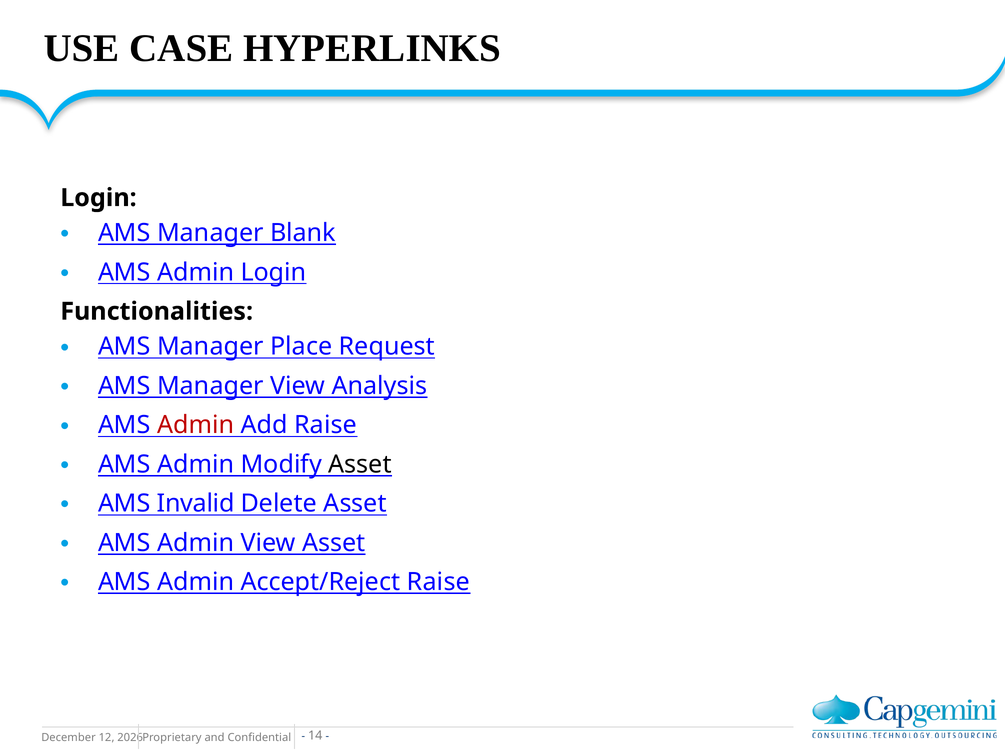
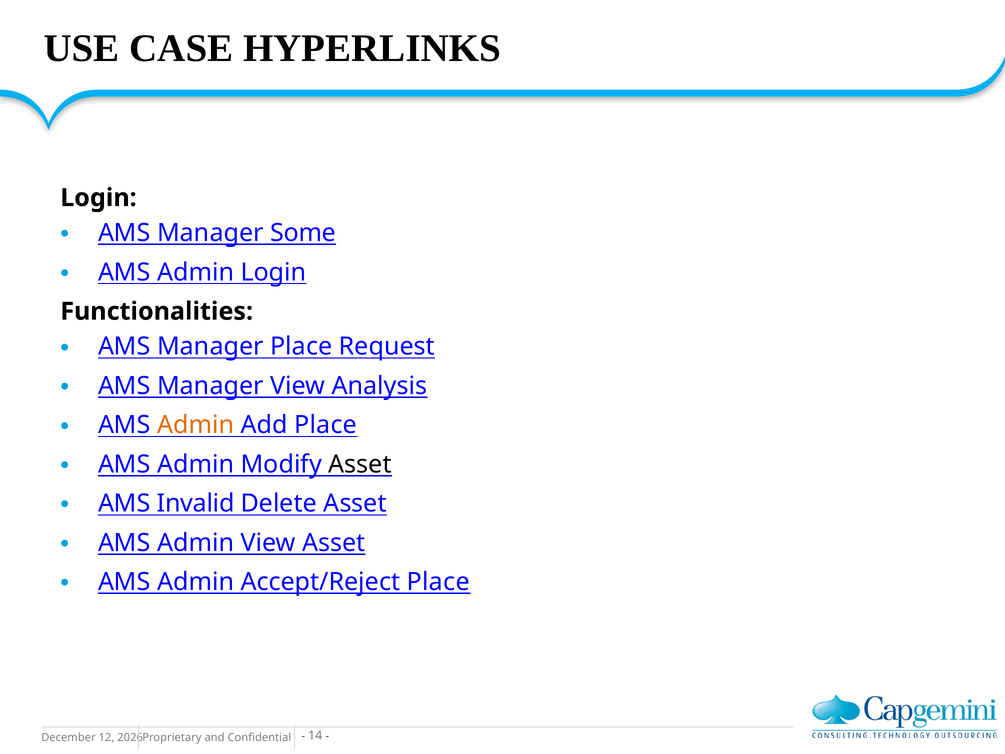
Blank: Blank -> Some
Admin at (196, 425) colour: red -> orange
Add Raise: Raise -> Place
Accept/Reject Raise: Raise -> Place
